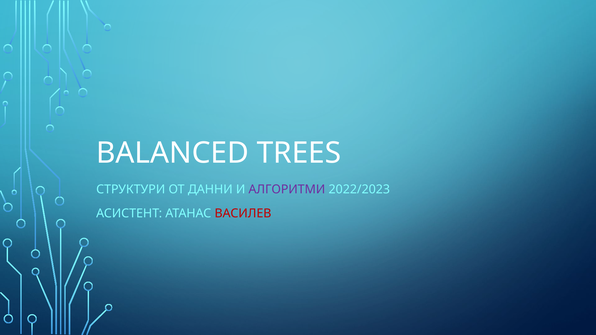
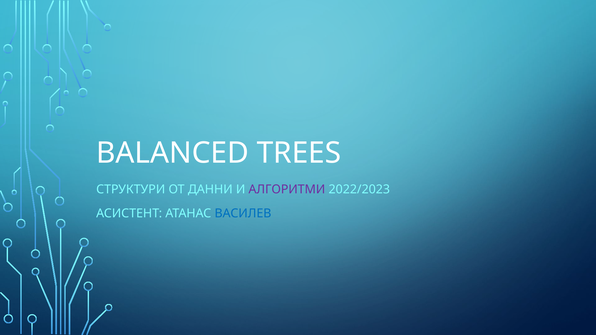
ВАСИЛЕВ colour: red -> blue
